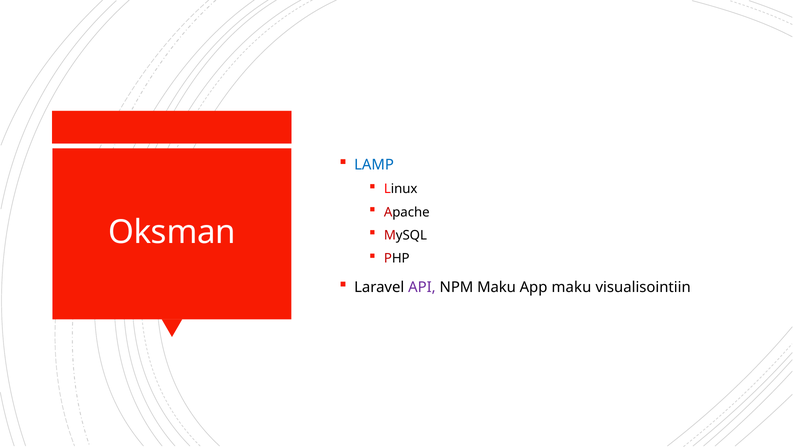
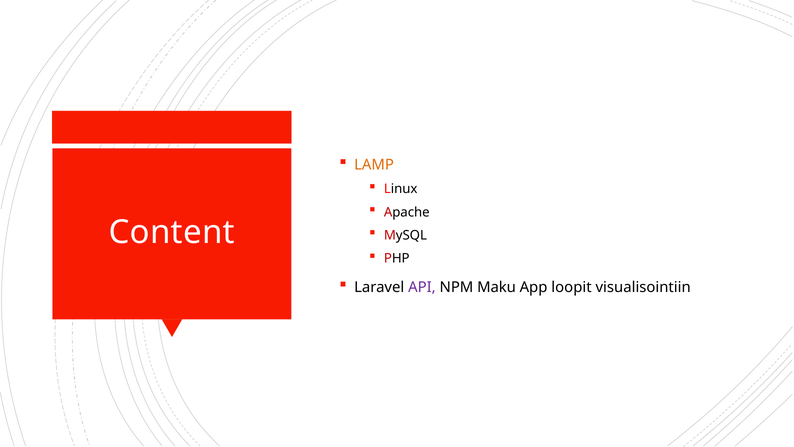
LAMP colour: blue -> orange
Oksman: Oksman -> Content
App maku: maku -> loopit
